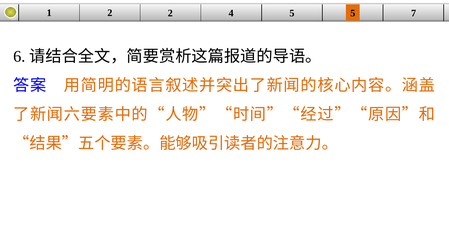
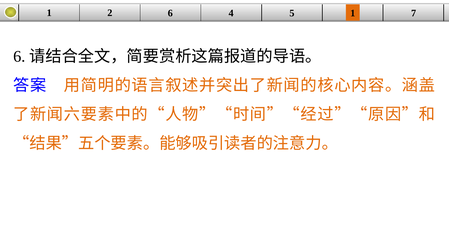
2 2: 2 -> 6
5 5: 5 -> 1
